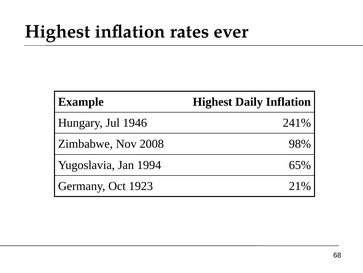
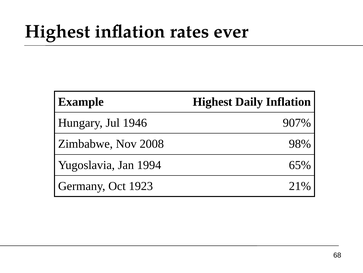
241%: 241% -> 907%
